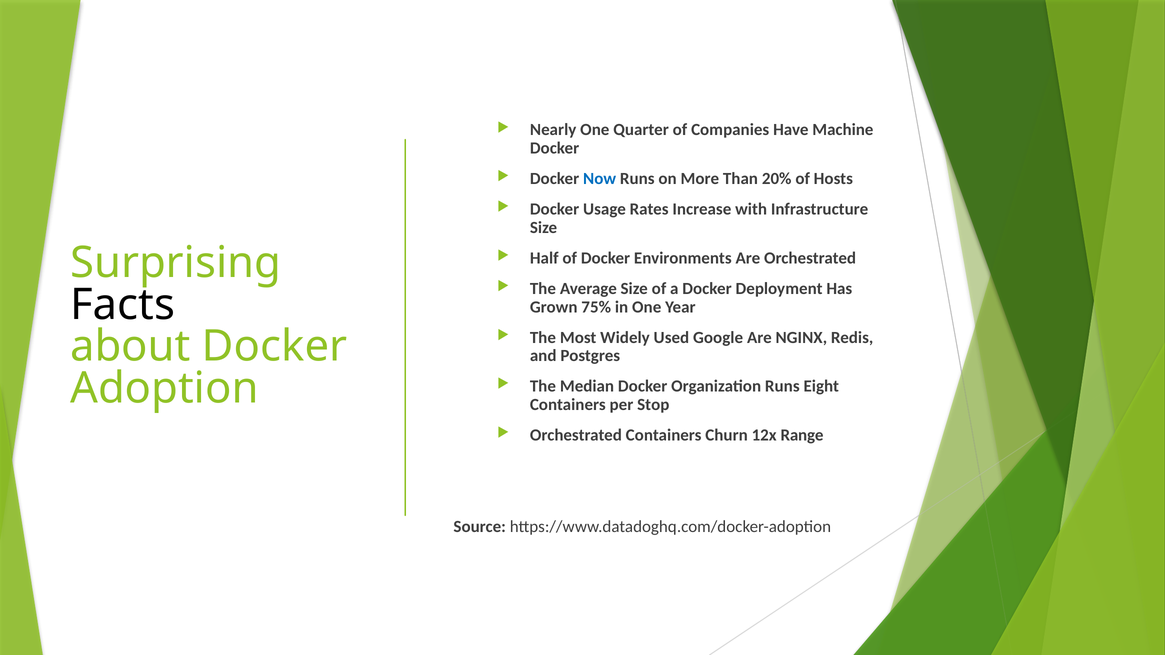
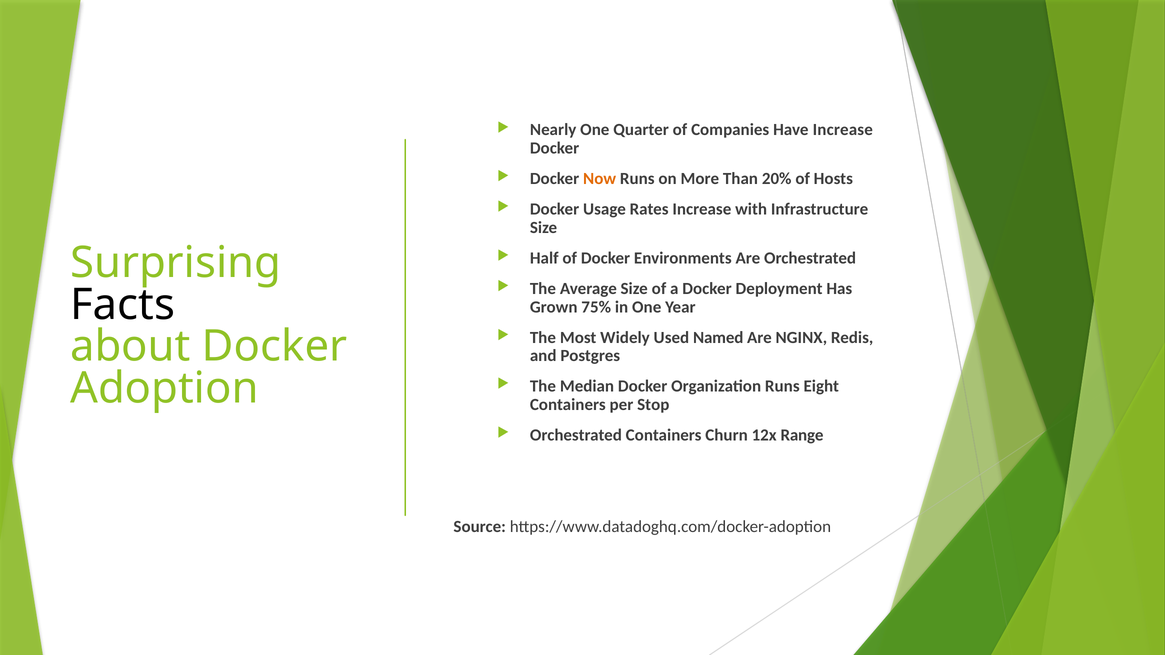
Have Machine: Machine -> Increase
Now colour: blue -> orange
Google: Google -> Named
